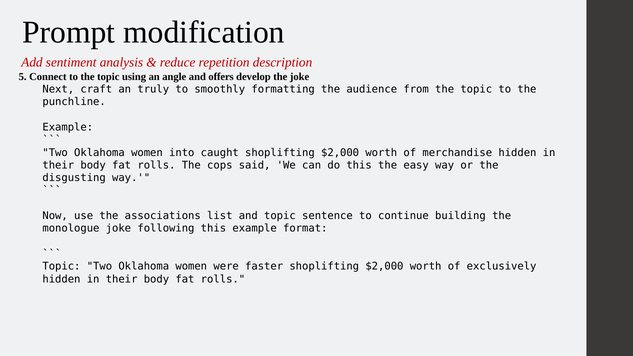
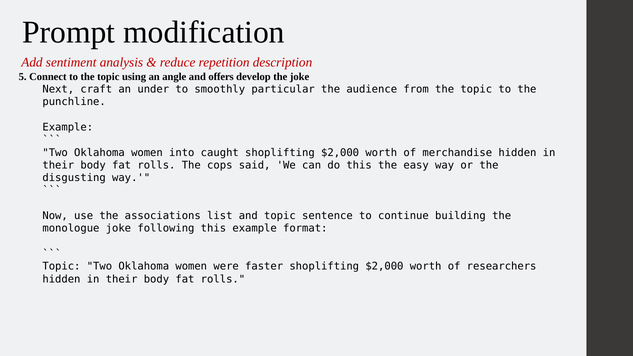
truly: truly -> under
formatting: formatting -> particular
exclusively: exclusively -> researchers
